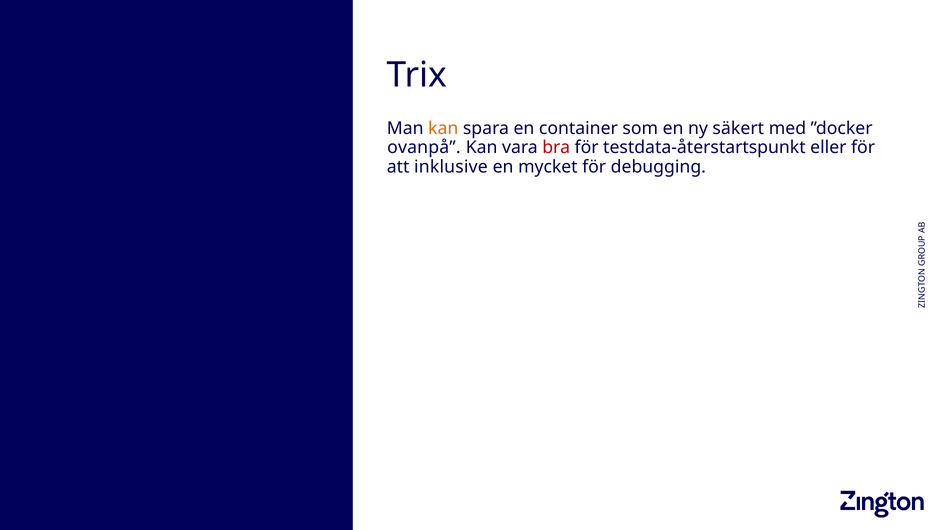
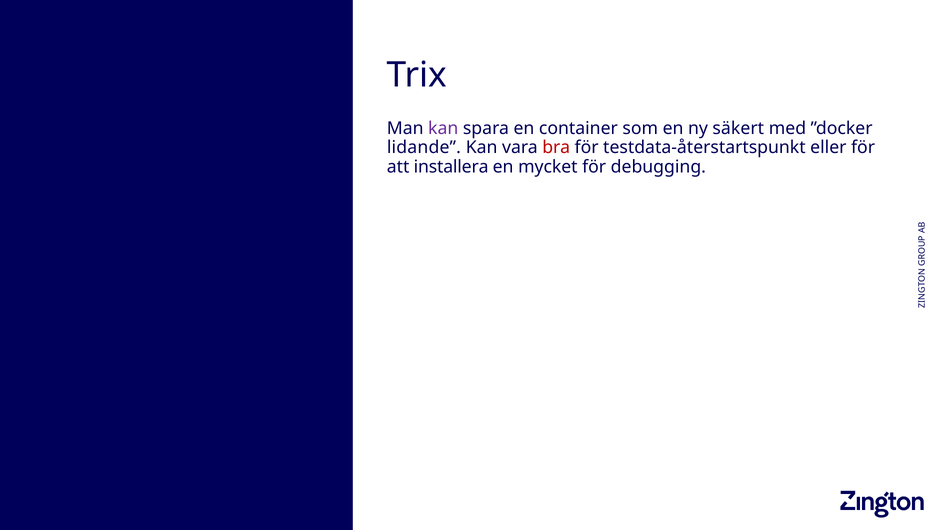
kan at (443, 128) colour: orange -> purple
ovanpå: ovanpå -> lidande
inklusive: inklusive -> installera
